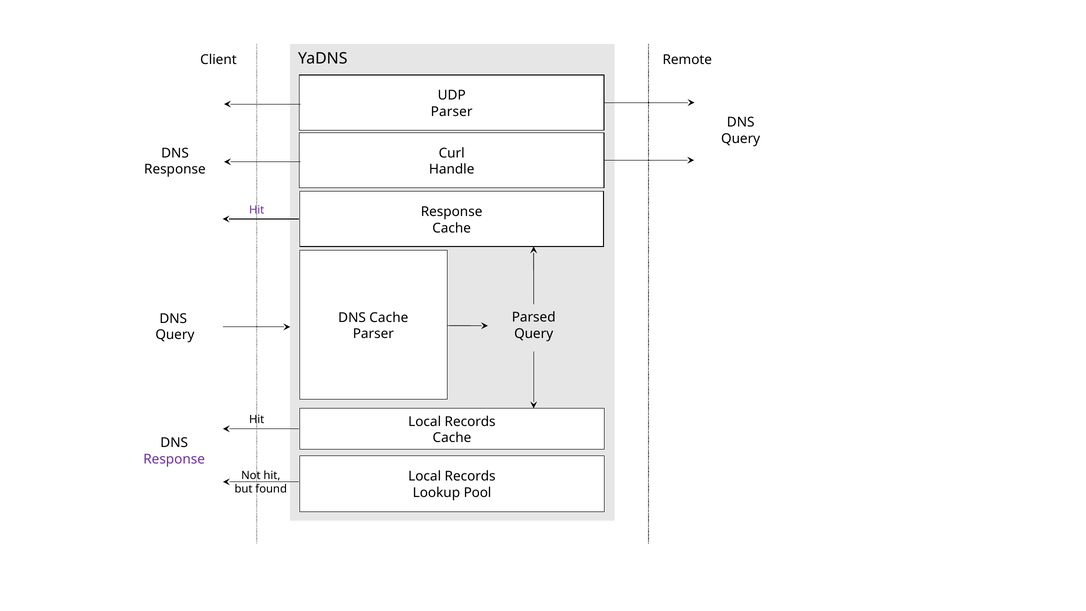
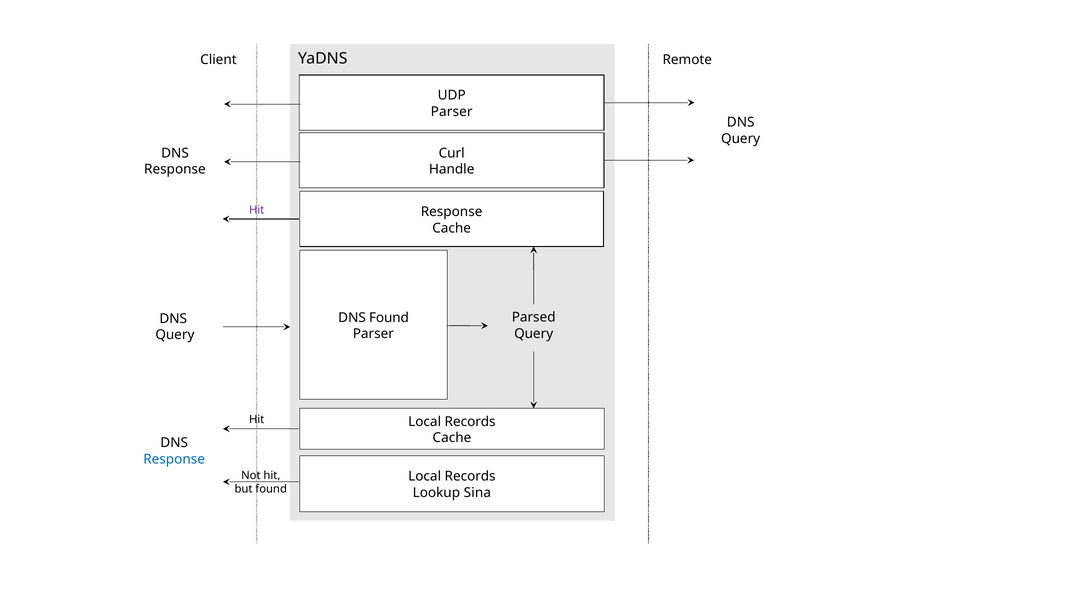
DNS Cache: Cache -> Found
Response at (174, 459) colour: purple -> blue
Pool: Pool -> Sina
